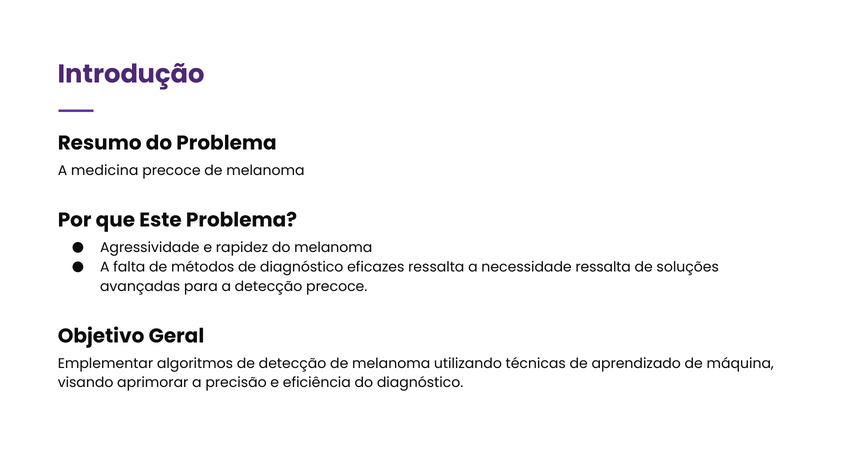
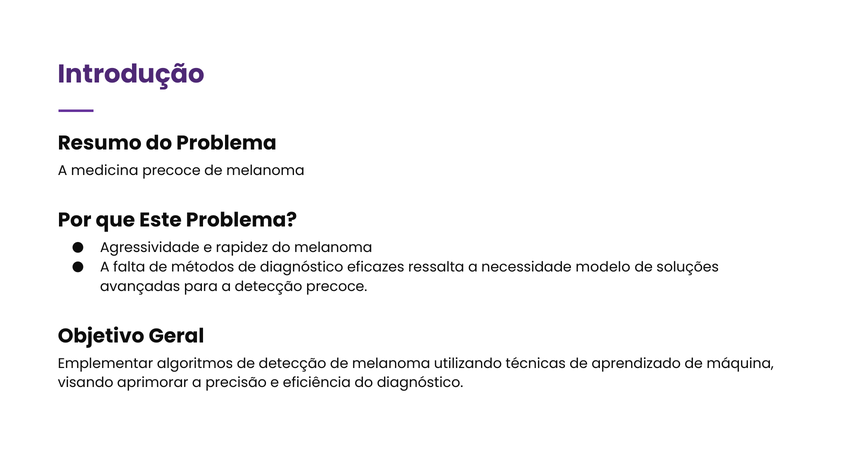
necessidade ressalta: ressalta -> modelo
